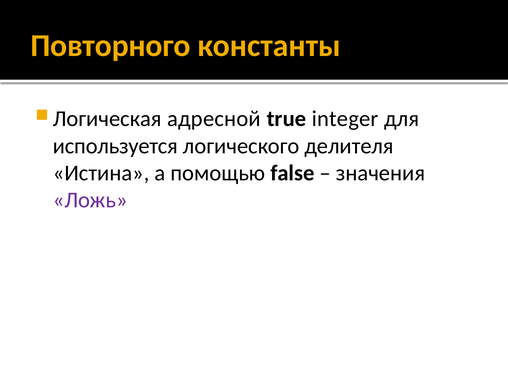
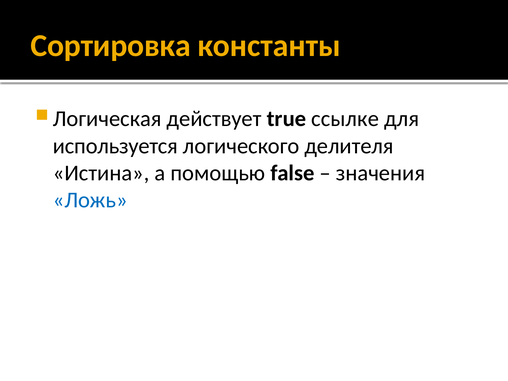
Повторного: Повторного -> Сортировка
адресной: адресной -> действует
integer: integer -> ссылке
Ложь colour: purple -> blue
